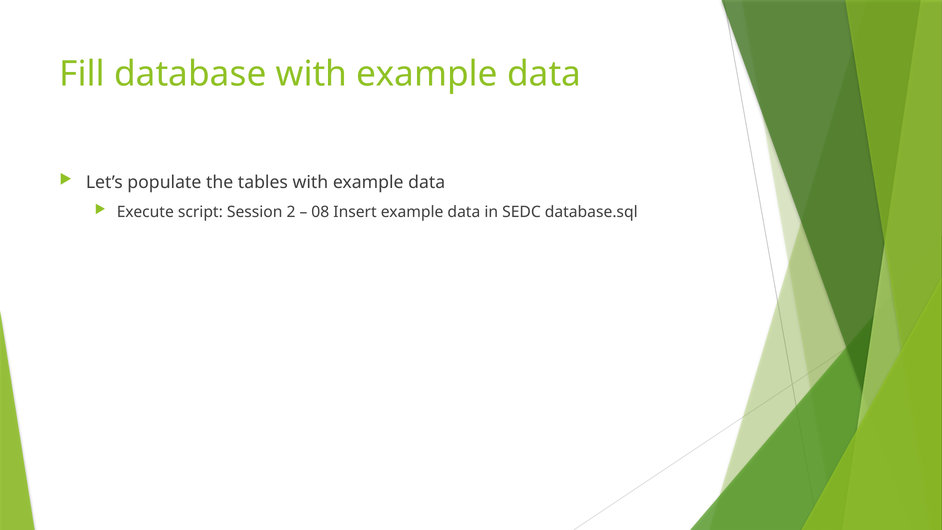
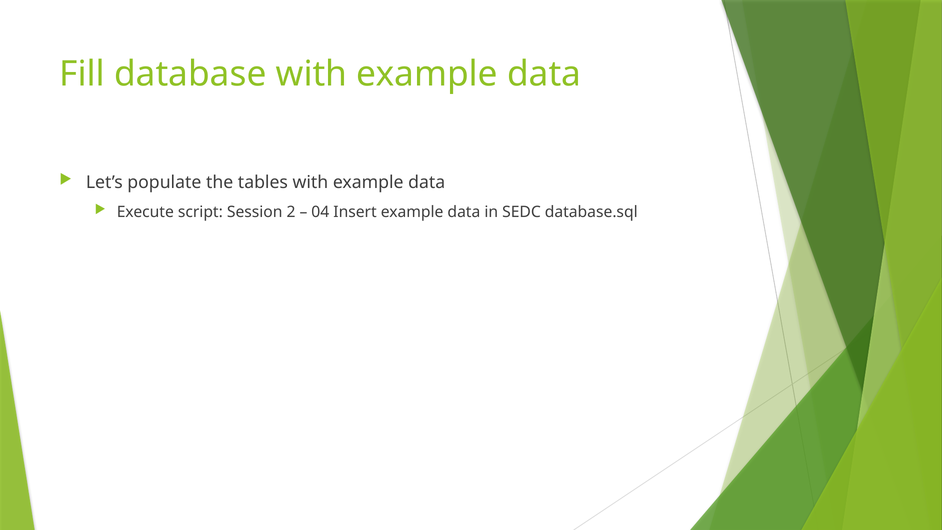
08: 08 -> 04
